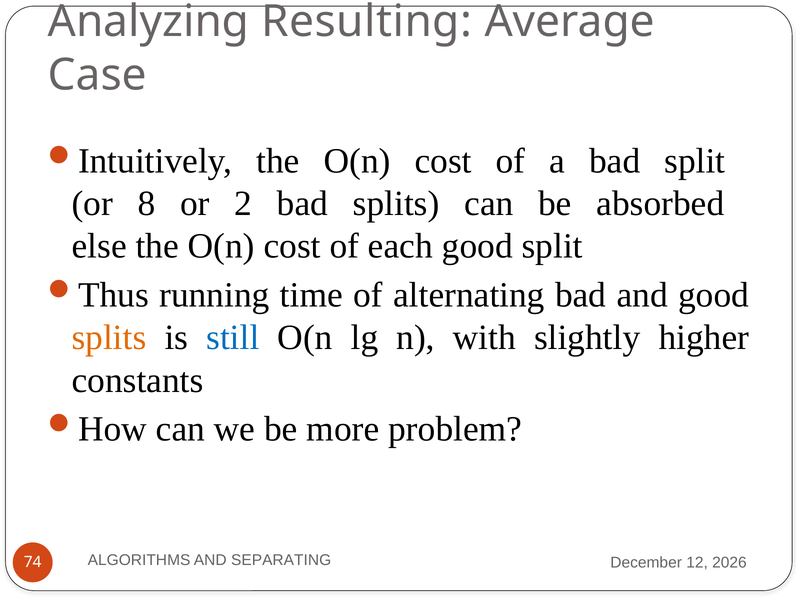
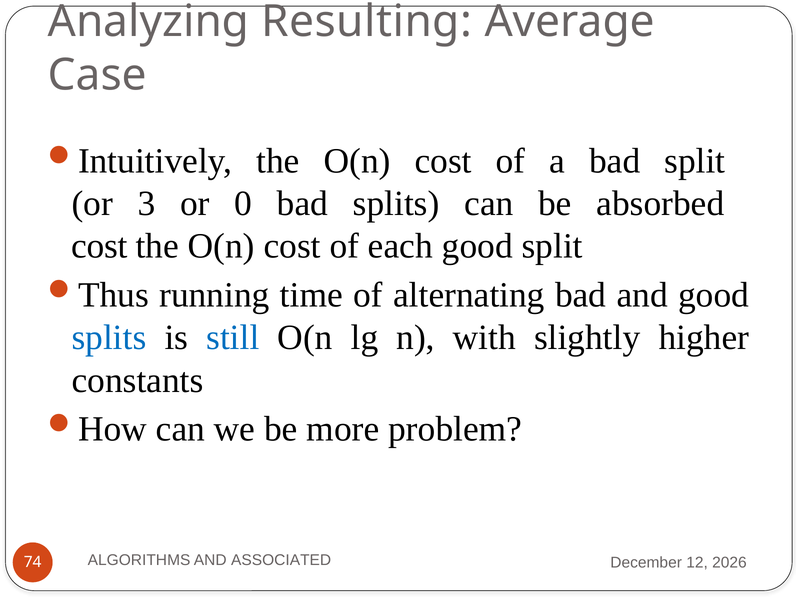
8: 8 -> 3
2: 2 -> 0
else at (99, 246): else -> cost
splits at (109, 337) colour: orange -> blue
SEPARATING: SEPARATING -> ASSOCIATED
